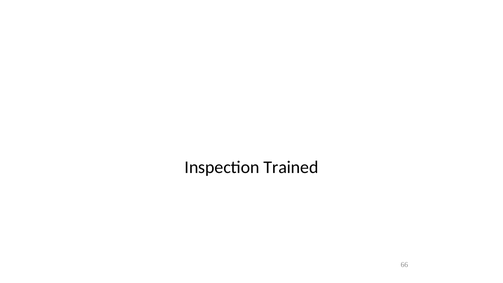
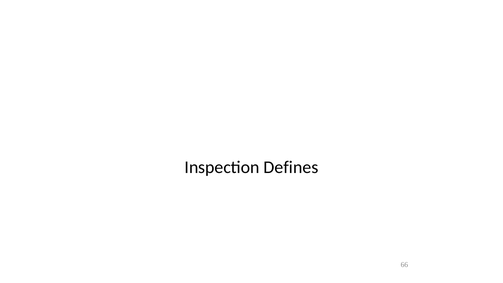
Trained: Trained -> Defines
